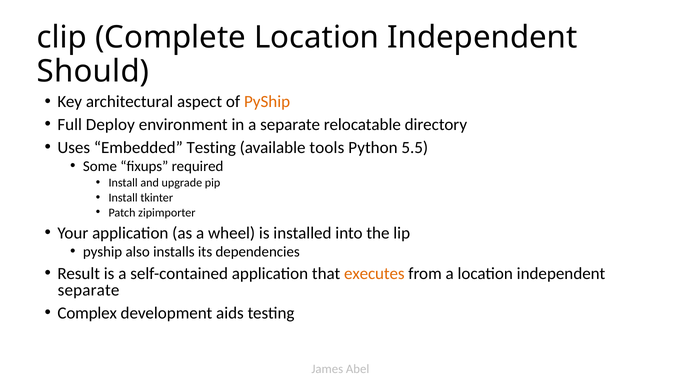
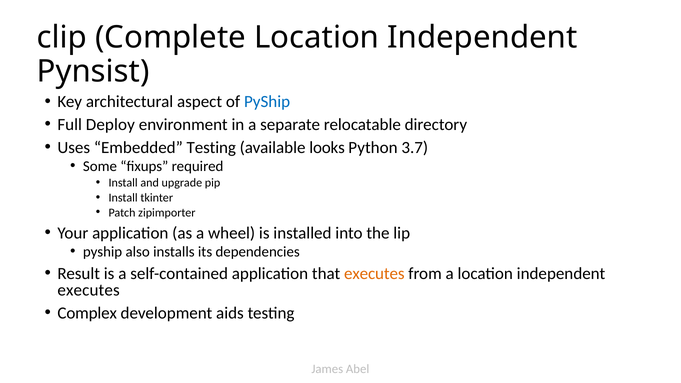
Should: Should -> Pynsist
PyShip at (267, 102) colour: orange -> blue
tools: tools -> looks
5.5: 5.5 -> 3.7
separate at (89, 290): separate -> executes
